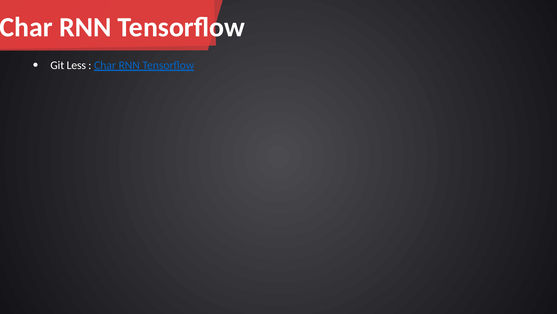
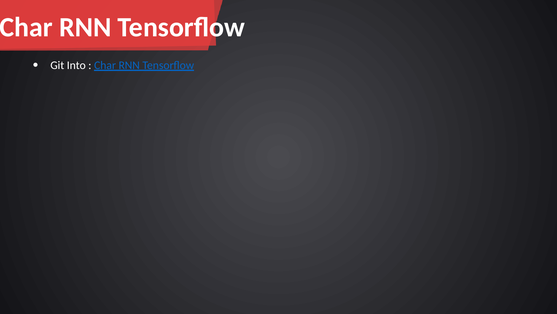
Less: Less -> Into
